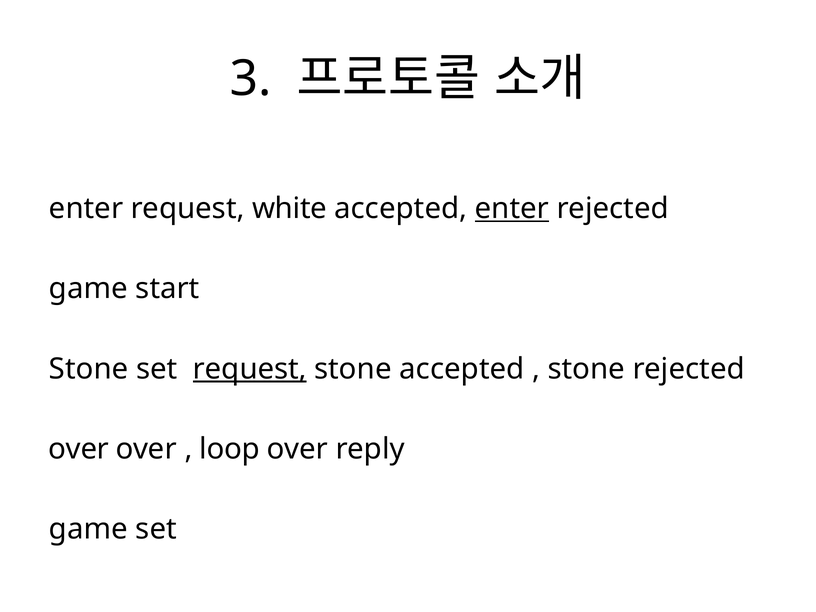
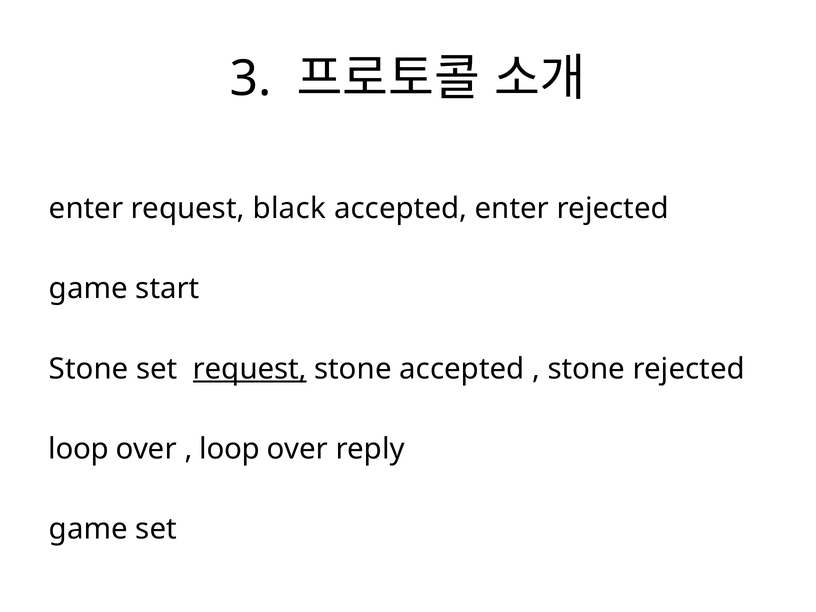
white: white -> black
enter at (512, 208) underline: present -> none
over at (79, 449): over -> loop
